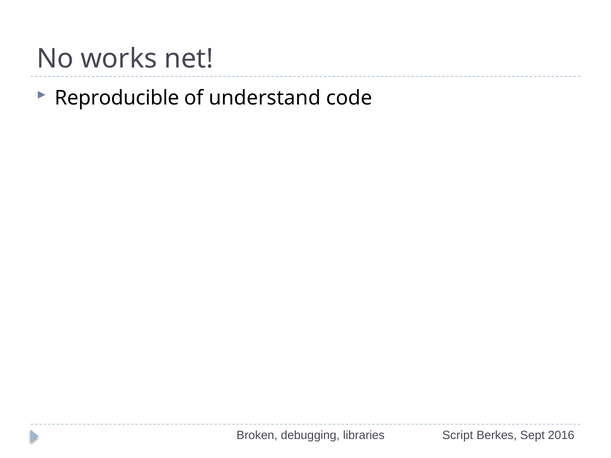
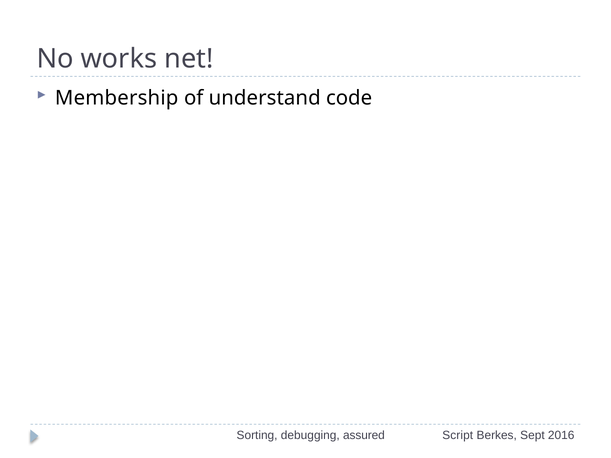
Reproducible: Reproducible -> Membership
Broken: Broken -> Sorting
libraries: libraries -> assured
